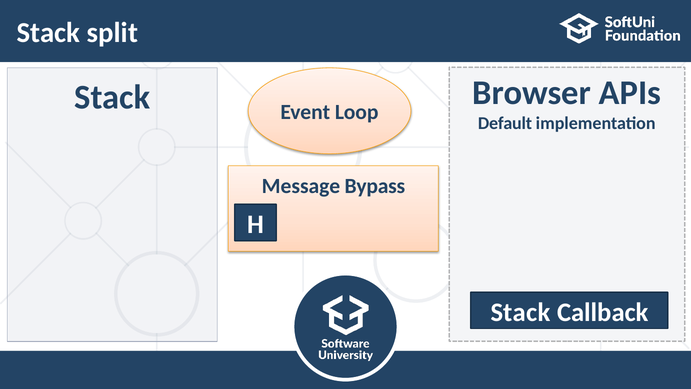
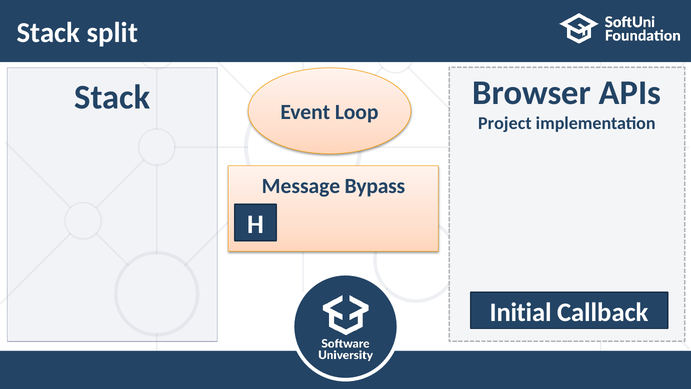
Default: Default -> Project
Stack at (520, 312): Stack -> Initial
